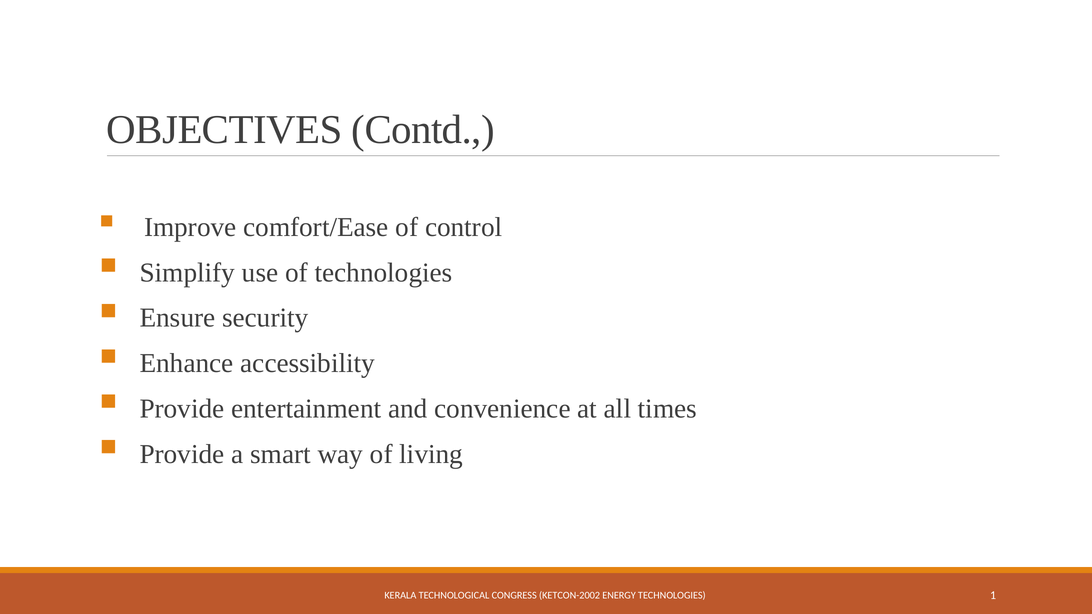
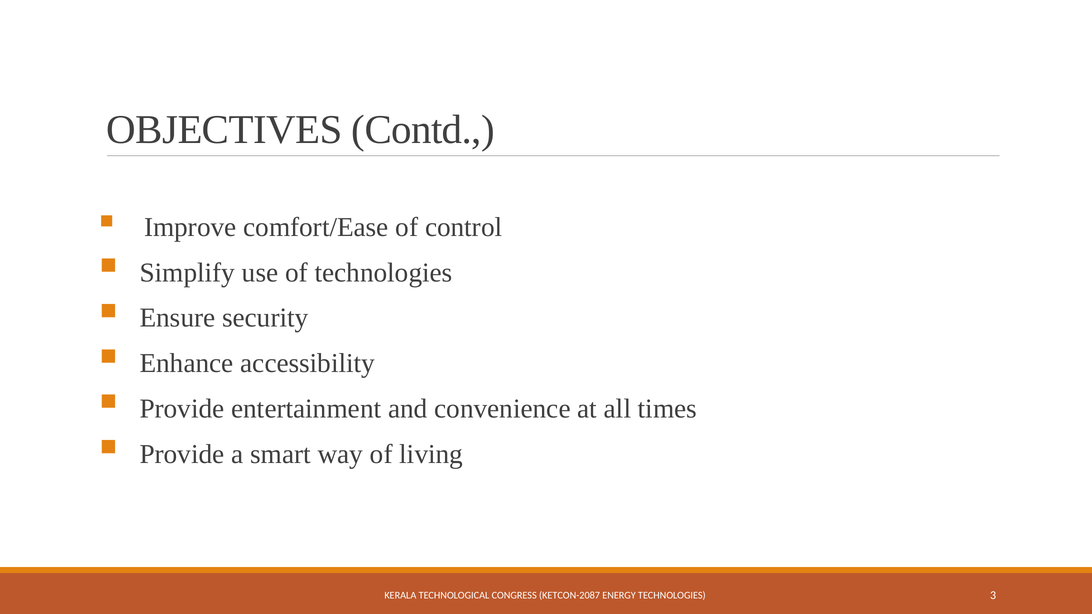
KETCON-2002: KETCON-2002 -> KETCON-2087
1: 1 -> 3
